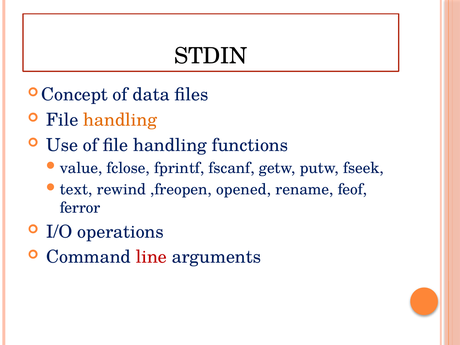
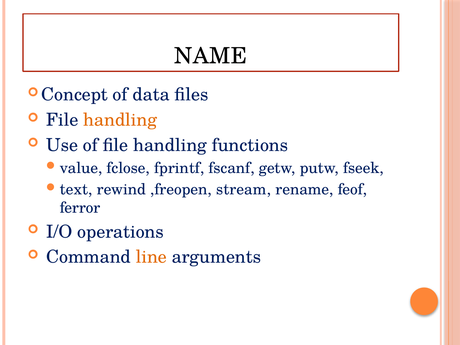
STDIN: STDIN -> NAME
opened: opened -> stream
line colour: red -> orange
